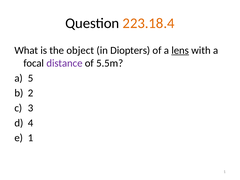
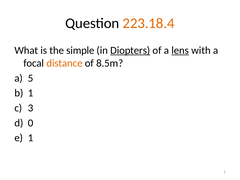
object: object -> simple
Diopters underline: none -> present
distance colour: purple -> orange
5.5m: 5.5m -> 8.5m
2 at (31, 93): 2 -> 1
4: 4 -> 0
